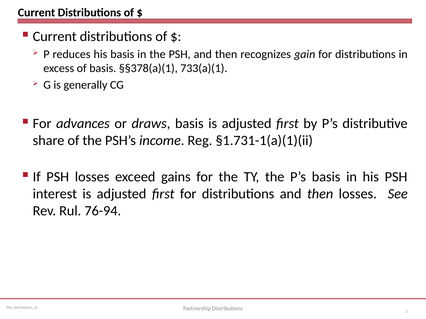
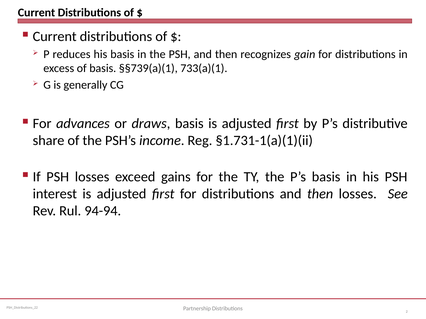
§§378(a)(1: §§378(a)(1 -> §§739(a)(1
76-94: 76-94 -> 94-94
